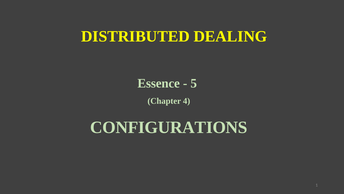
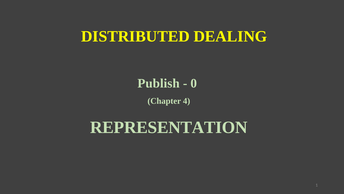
Essence: Essence -> Publish
5: 5 -> 0
CONFIGURATIONS: CONFIGURATIONS -> REPRESENTATION
